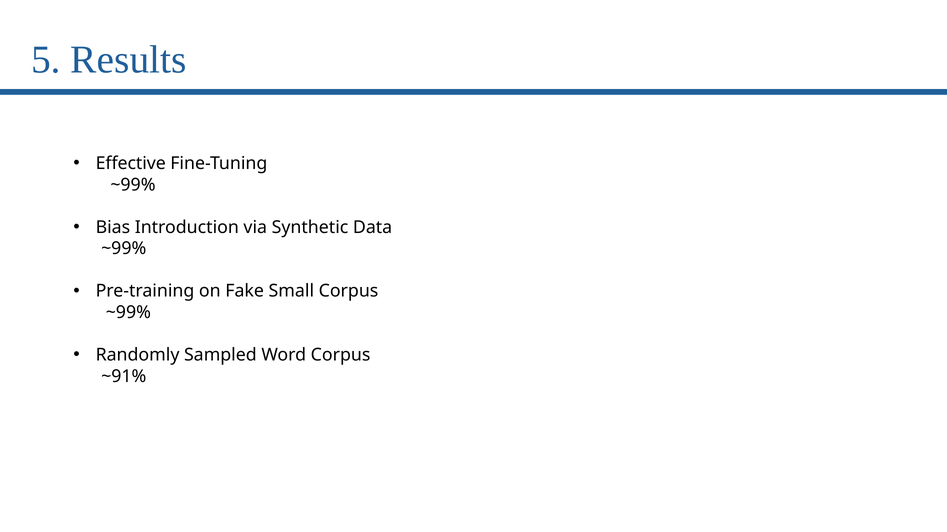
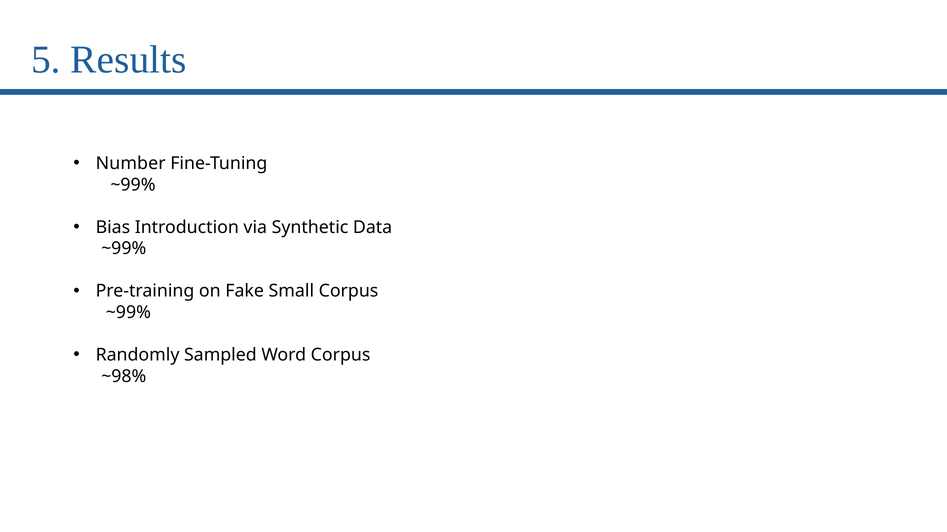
Effective: Effective -> Number
~91%: ~91% -> ~98%
